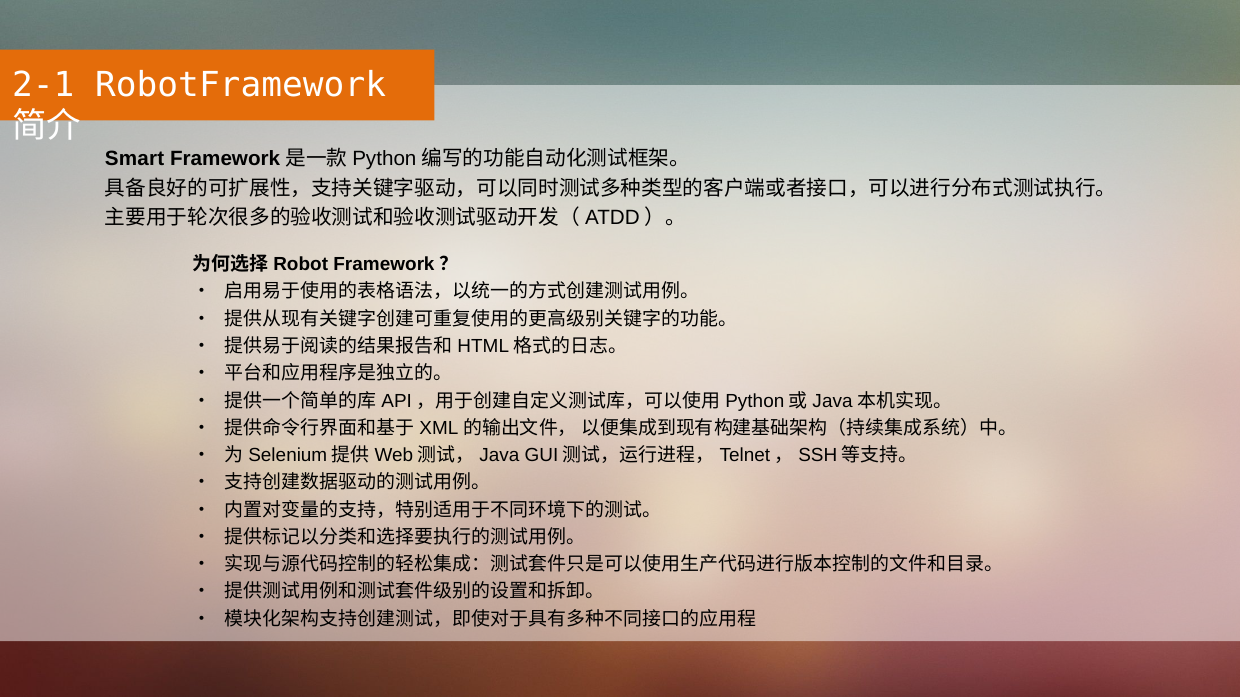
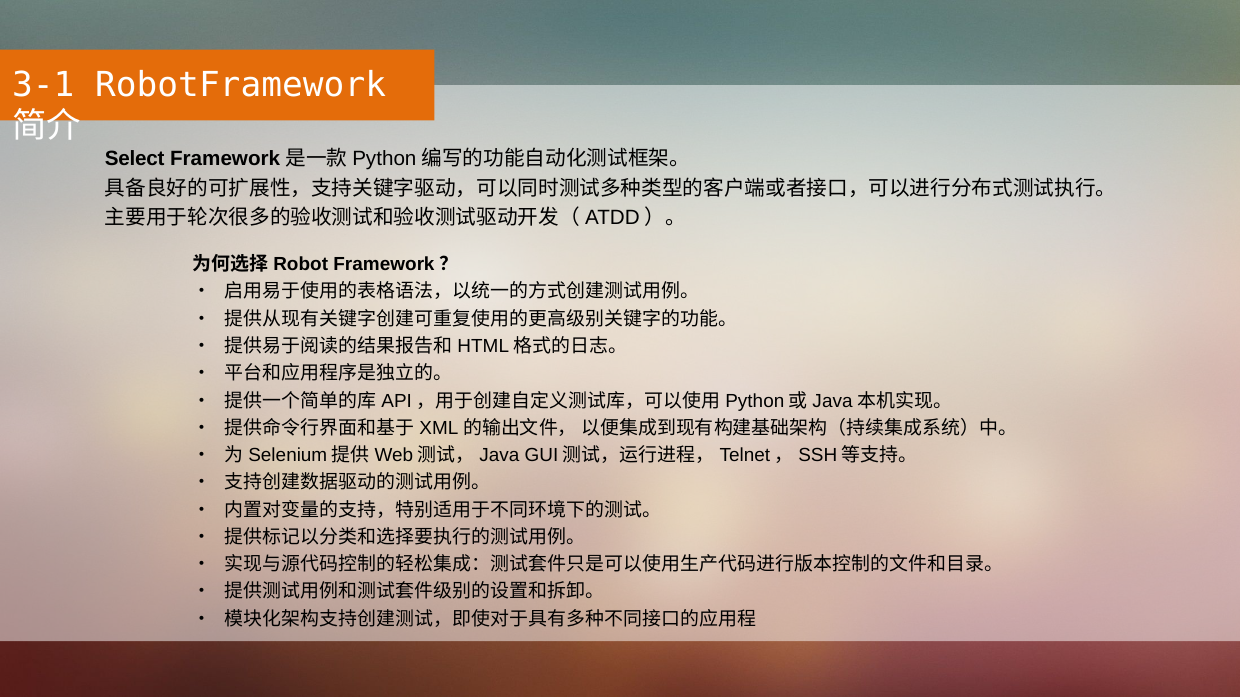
2-1: 2-1 -> 3-1
Smart: Smart -> Select
